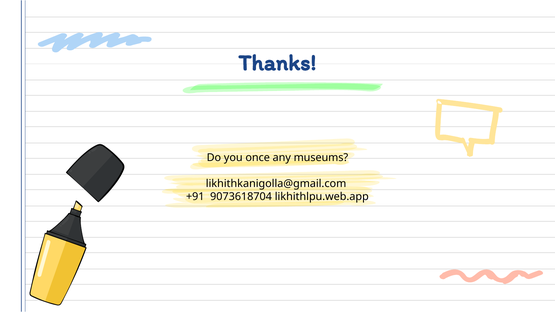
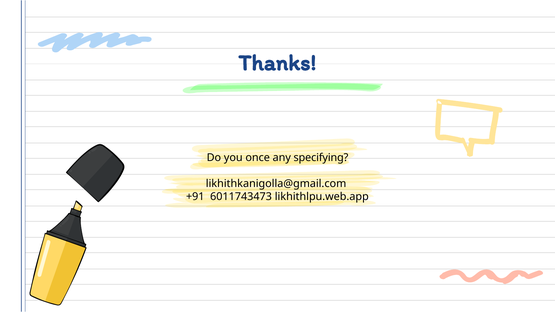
museums: museums -> specifying
9073618704: 9073618704 -> 6011743473
